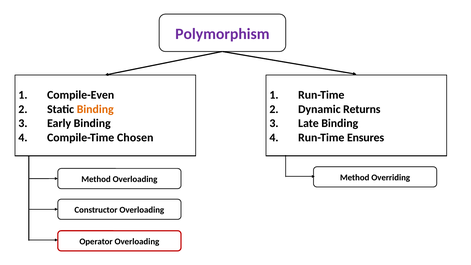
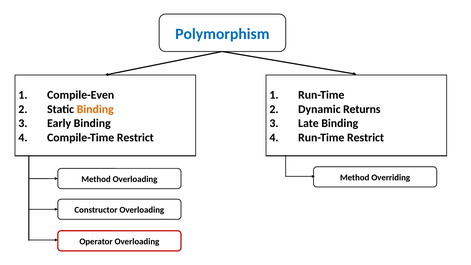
Polymorphism colour: purple -> blue
Compile-Time Chosen: Chosen -> Restrict
Run-Time Ensures: Ensures -> Restrict
